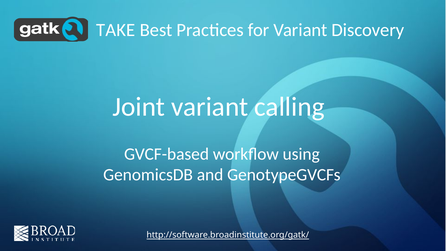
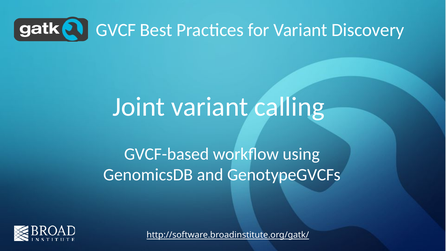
TAKE: TAKE -> GVCF
